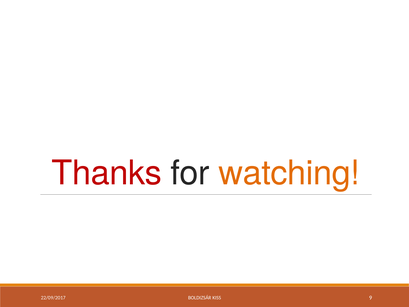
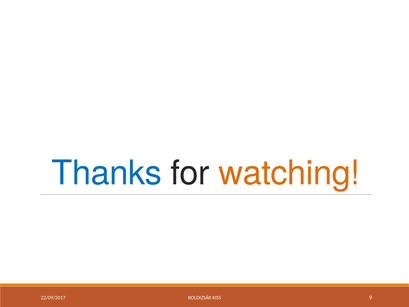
Thanks colour: red -> blue
